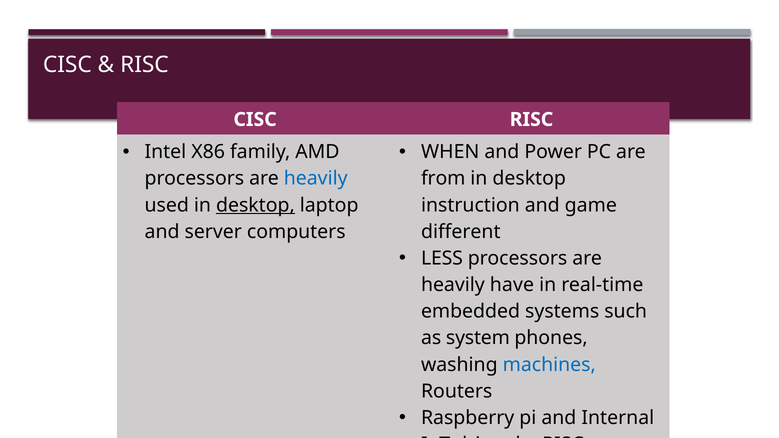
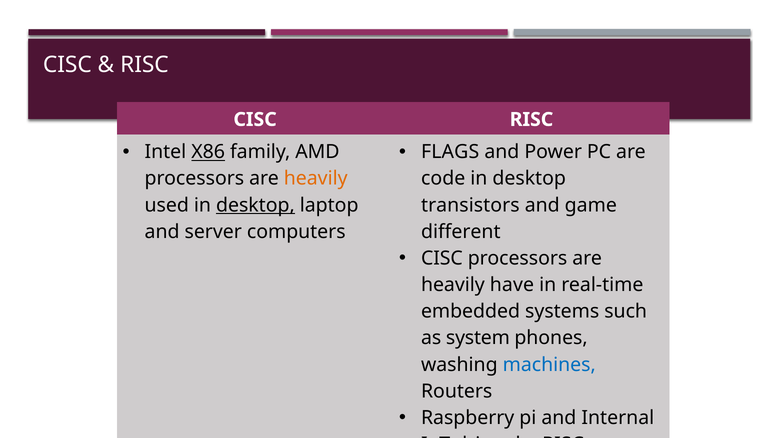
X86 underline: none -> present
WHEN: WHEN -> FLAGS
heavily at (316, 179) colour: blue -> orange
from: from -> code
instruction: instruction -> transistors
LESS at (442, 258): LESS -> CISC
